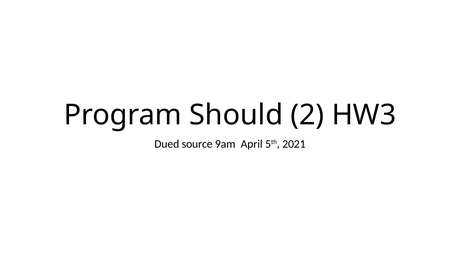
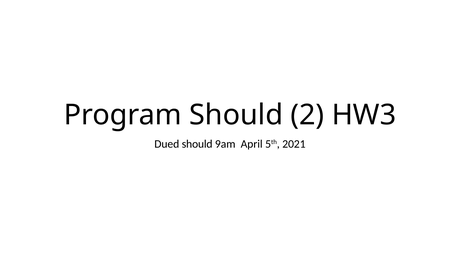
Dued source: source -> should
